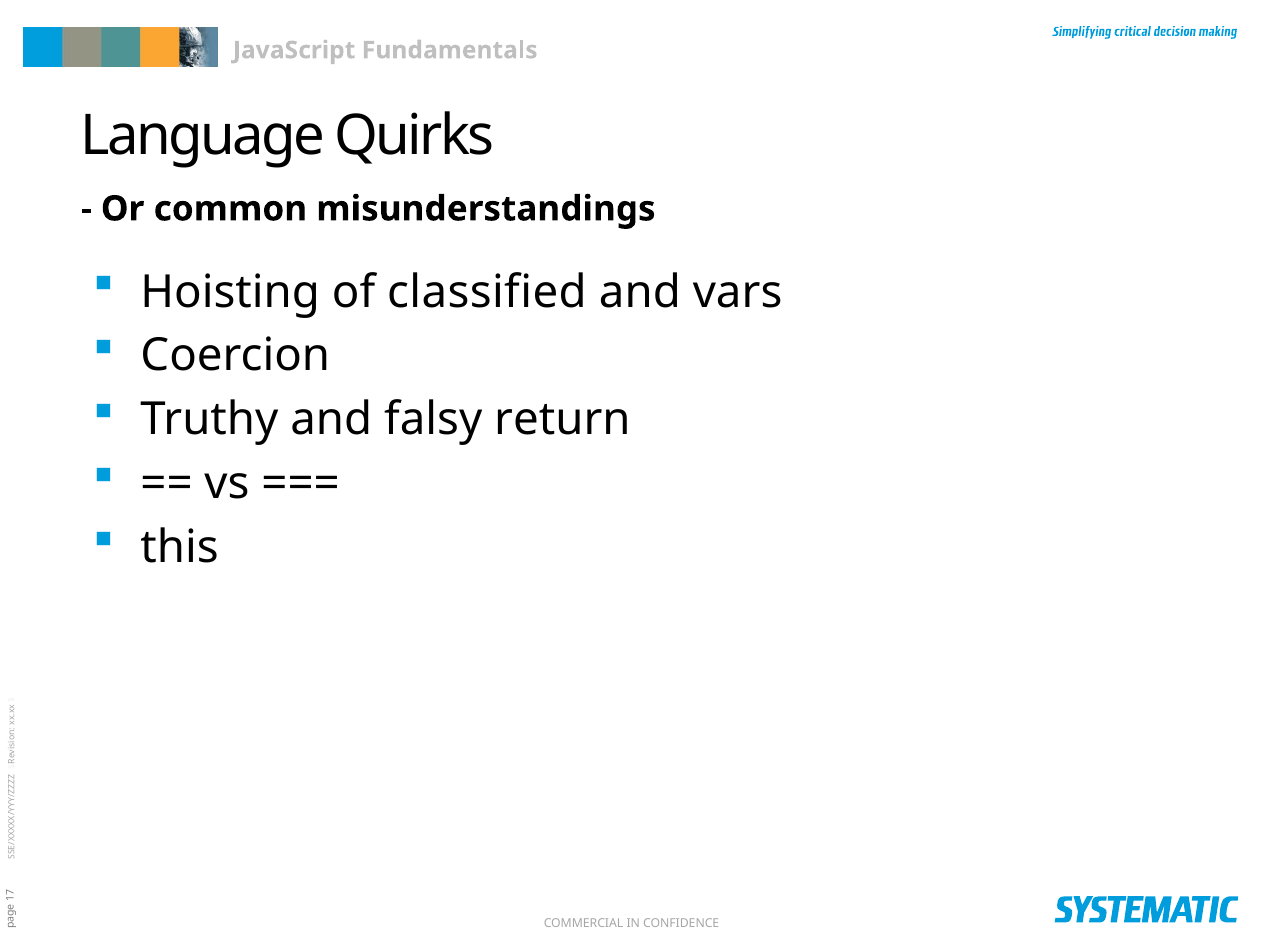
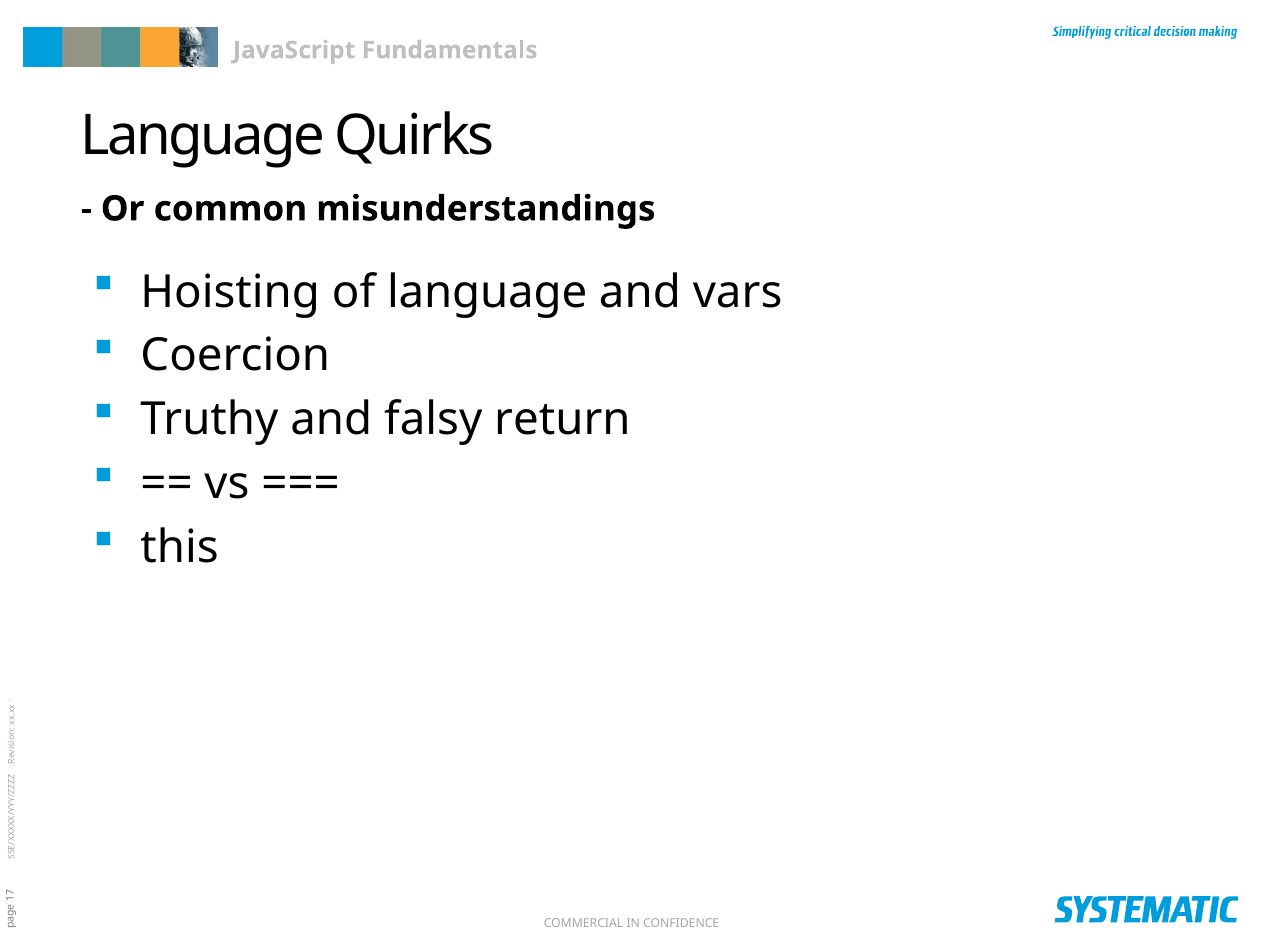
of classified: classified -> language
